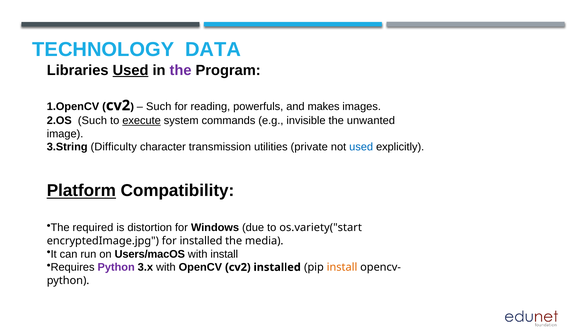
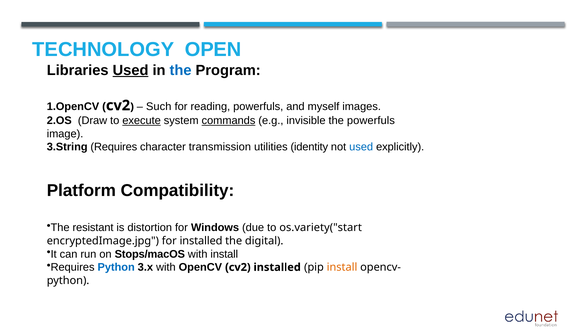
DATA: DATA -> OPEN
the at (181, 70) colour: purple -> blue
makes: makes -> myself
Such at (92, 120): Such -> Draw
commands underline: none -> present
the unwanted: unwanted -> powerfuls
Difficulty at (114, 147): Difficulty -> Requires
private: private -> identity
Platform underline: present -> none
required: required -> resistant
media: media -> digital
Users/macOS: Users/macOS -> Stops/macOS
Python at (116, 267) colour: purple -> blue
